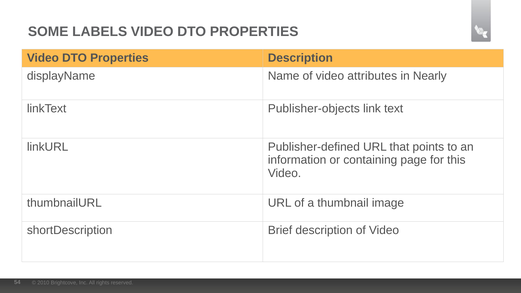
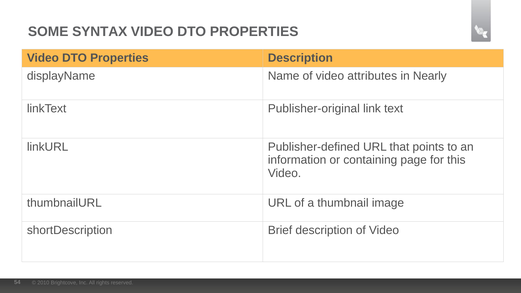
LABELS: LABELS -> SYNTAX
Publisher-objects: Publisher-objects -> Publisher-original
